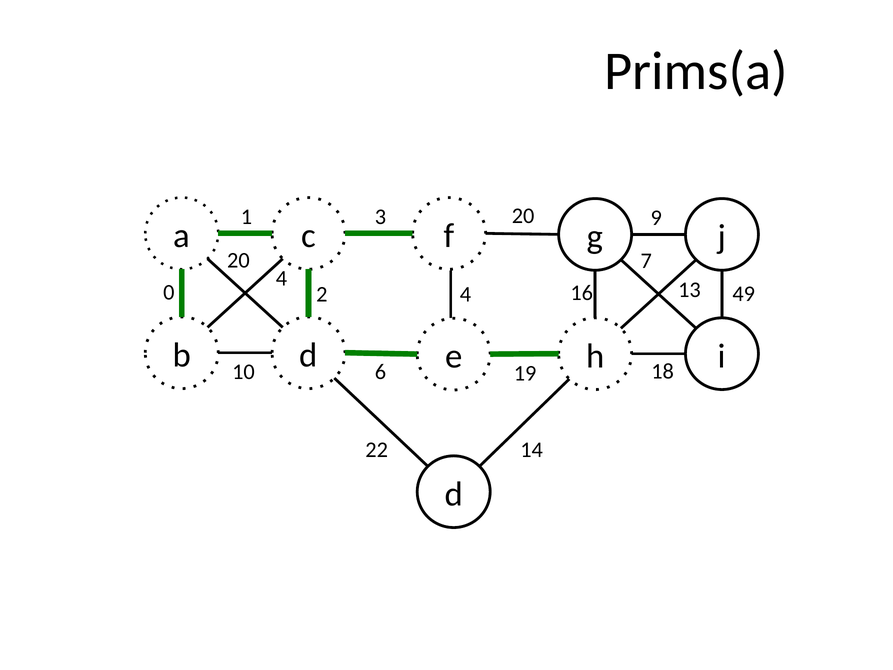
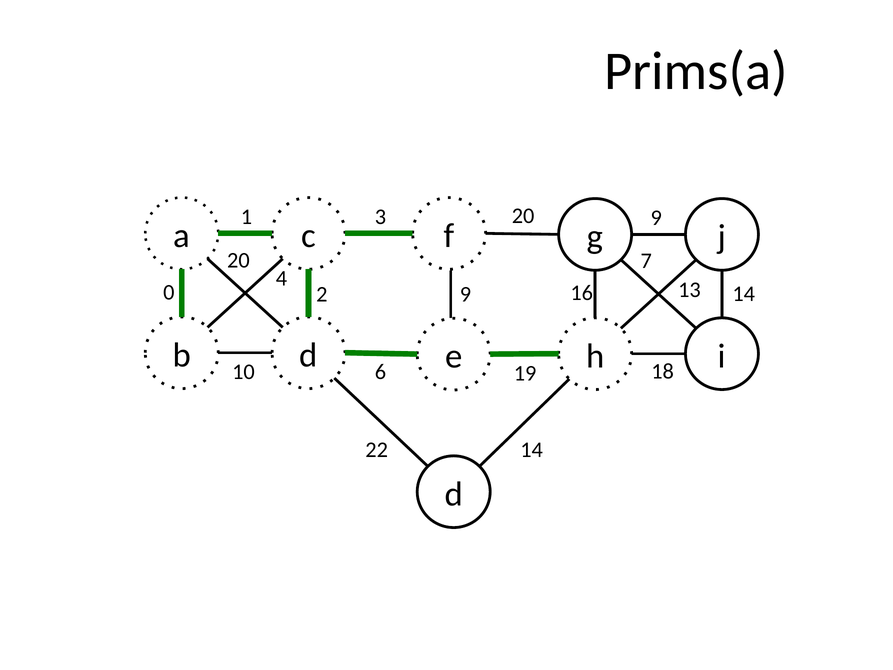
16 49: 49 -> 14
2 4: 4 -> 9
